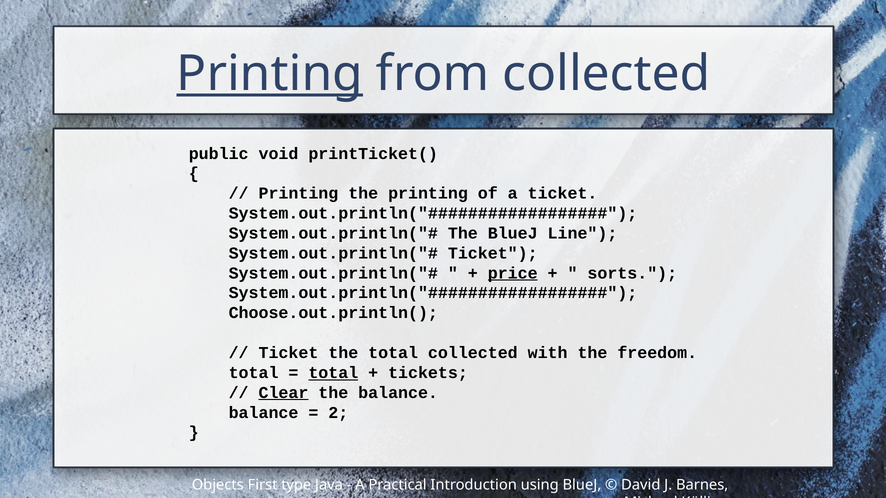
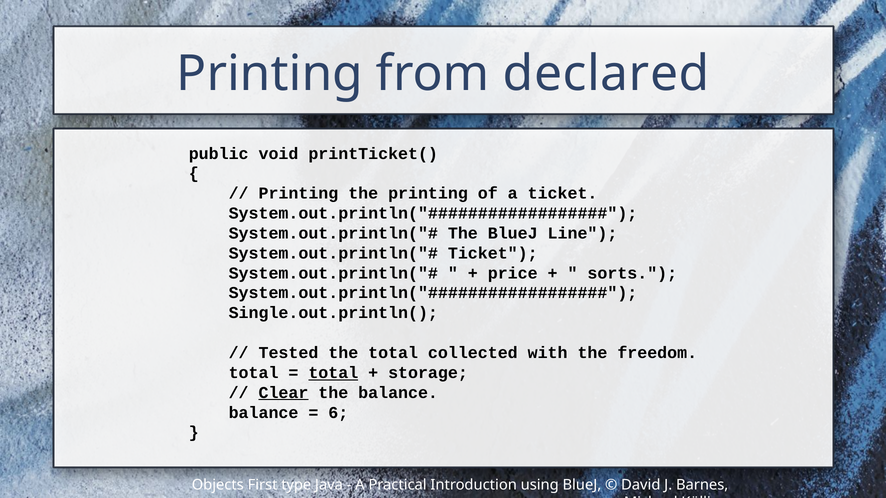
Printing at (270, 74) underline: present -> none
from collected: collected -> declared
price underline: present -> none
Choose.out.println(: Choose.out.println( -> Single.out.println(
Ticket at (288, 353): Ticket -> Tested
tickets: tickets -> storage
2: 2 -> 6
